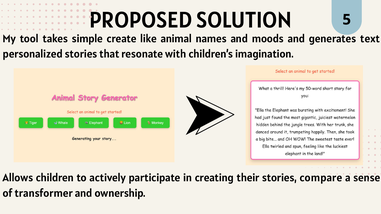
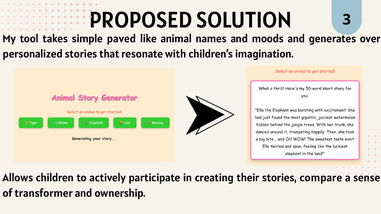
5: 5 -> 3
create: create -> paved
text: text -> over
